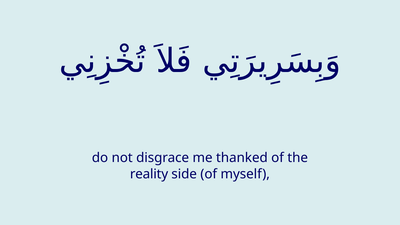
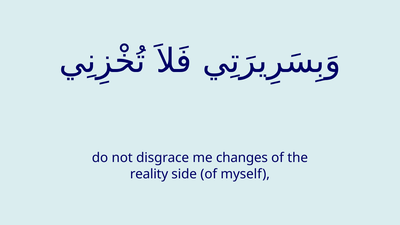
thanked: thanked -> changes
